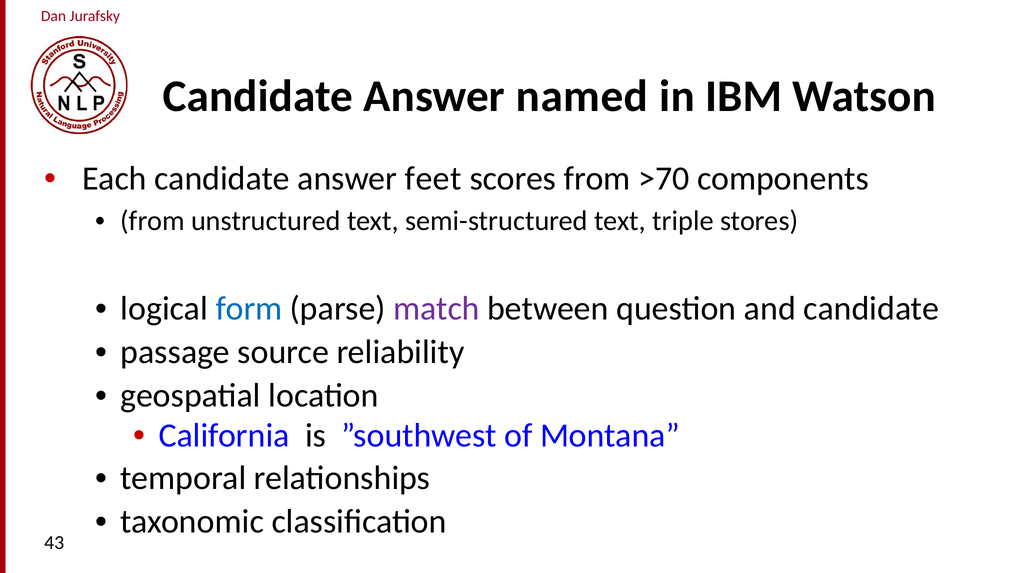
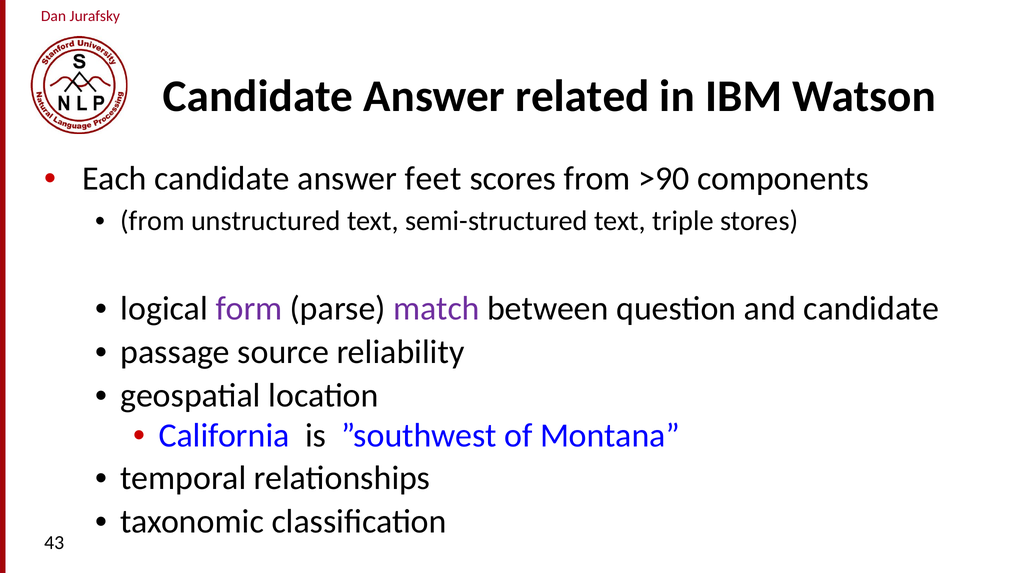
named: named -> related
>70: >70 -> >90
form colour: blue -> purple
